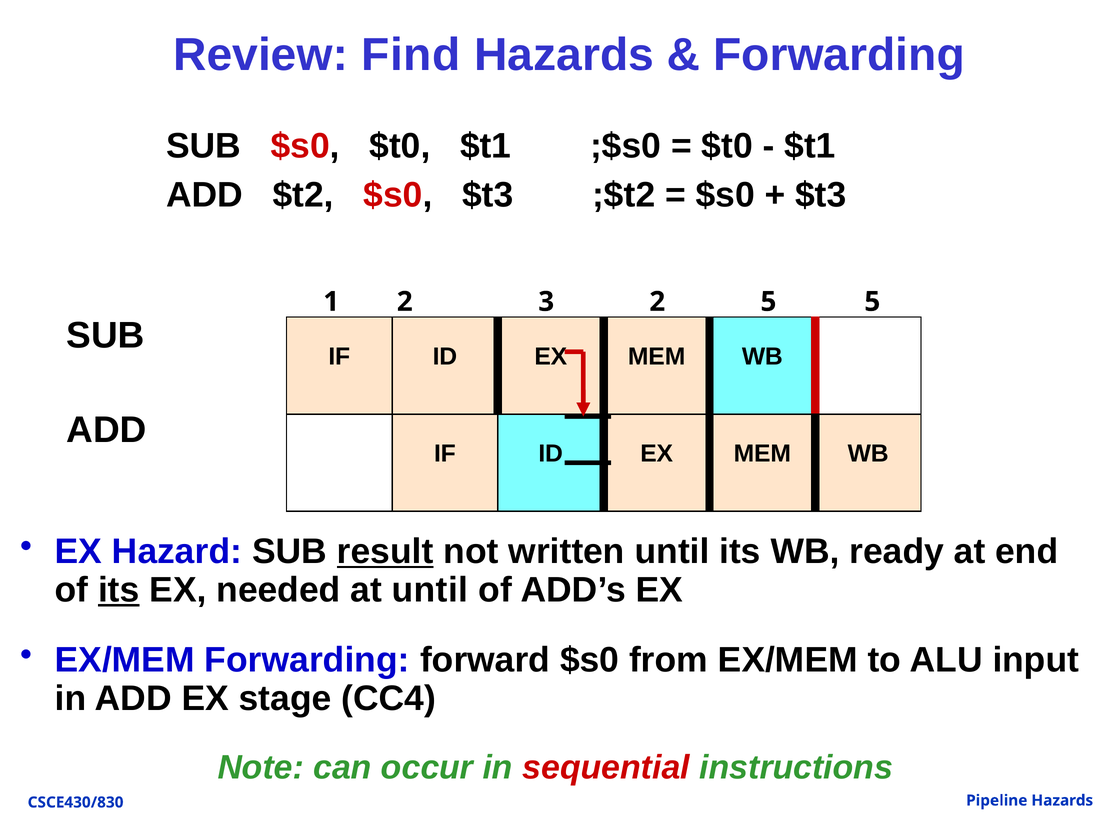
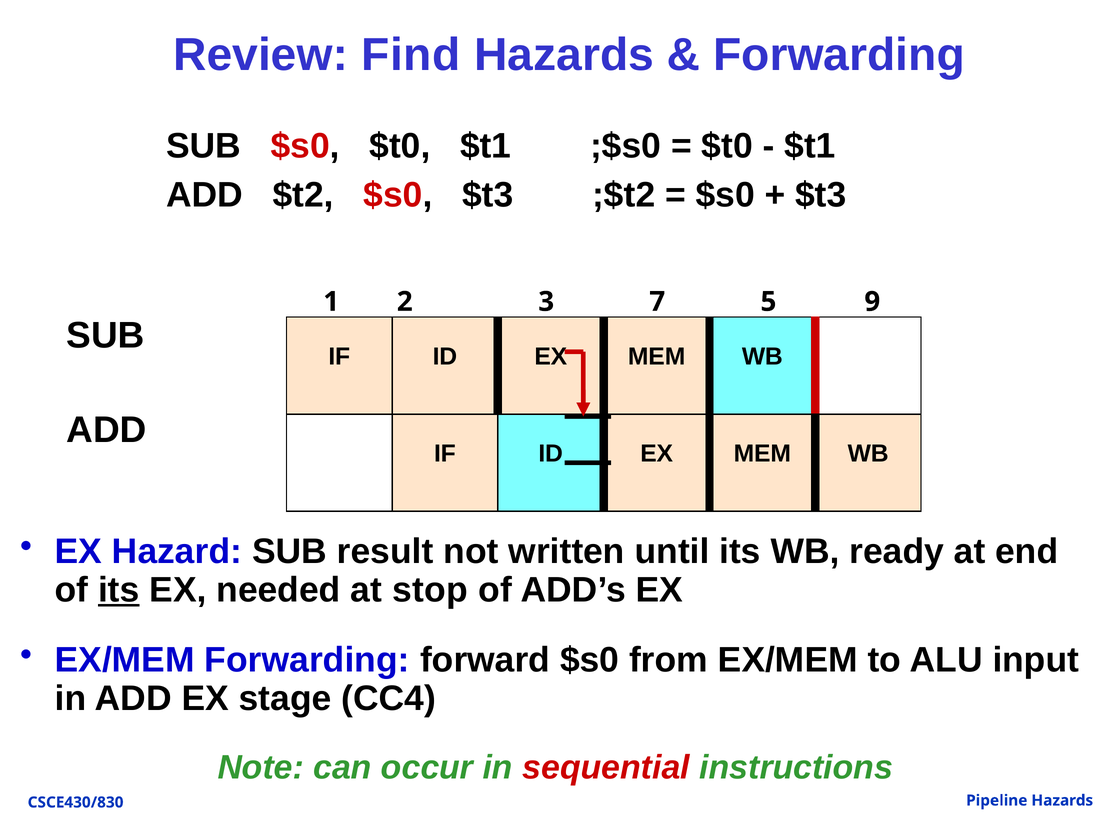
3 2: 2 -> 7
5 5: 5 -> 9
result underline: present -> none
at until: until -> stop
